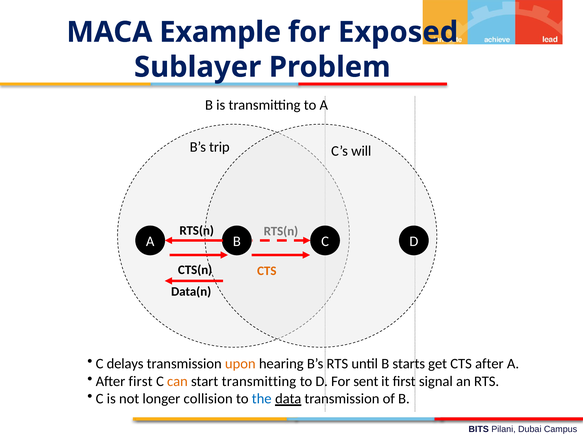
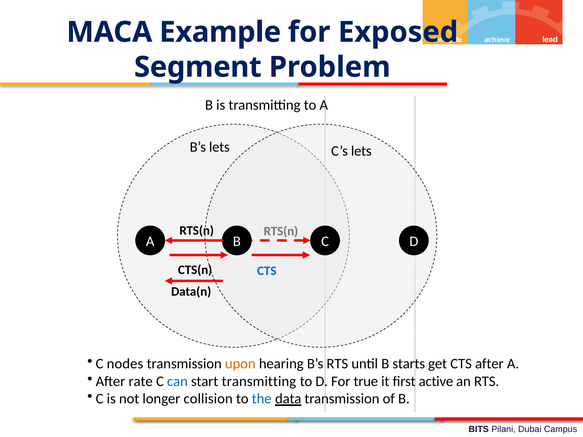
Sublayer: Sublayer -> Segment
B’s trip: trip -> lets
C’s will: will -> lets
CTS at (267, 271) colour: orange -> blue
delays: delays -> nodes
After first: first -> rate
can colour: orange -> blue
sent: sent -> true
signal: signal -> active
